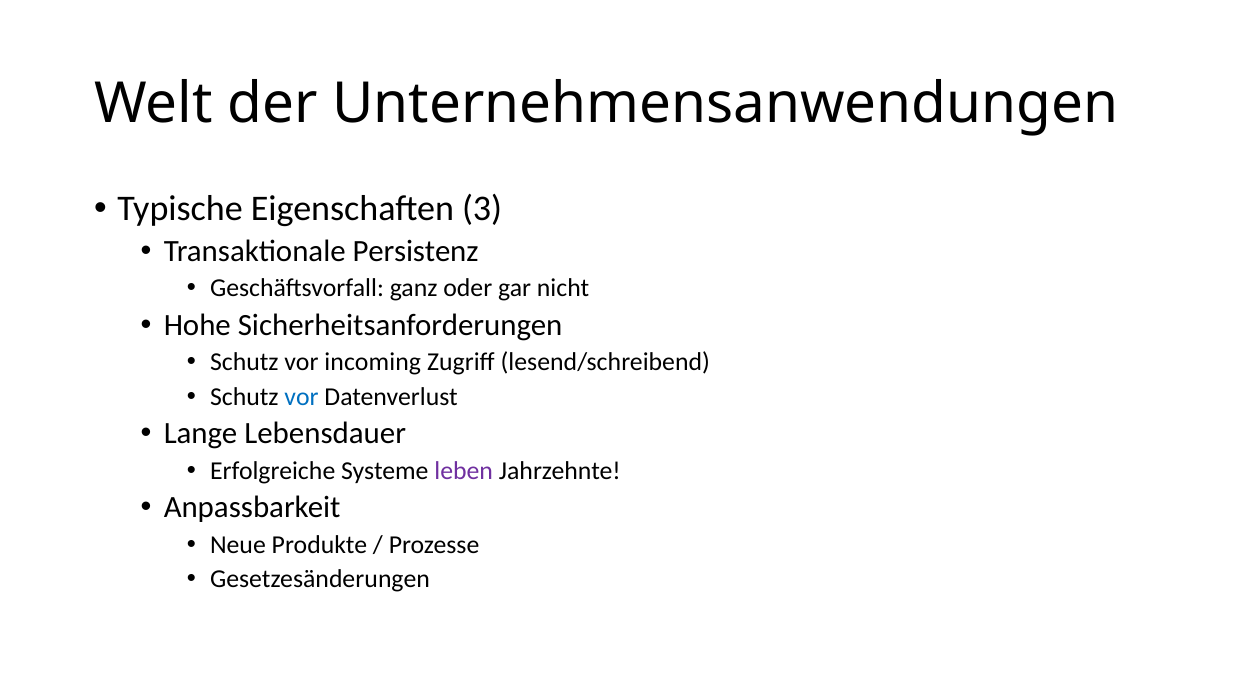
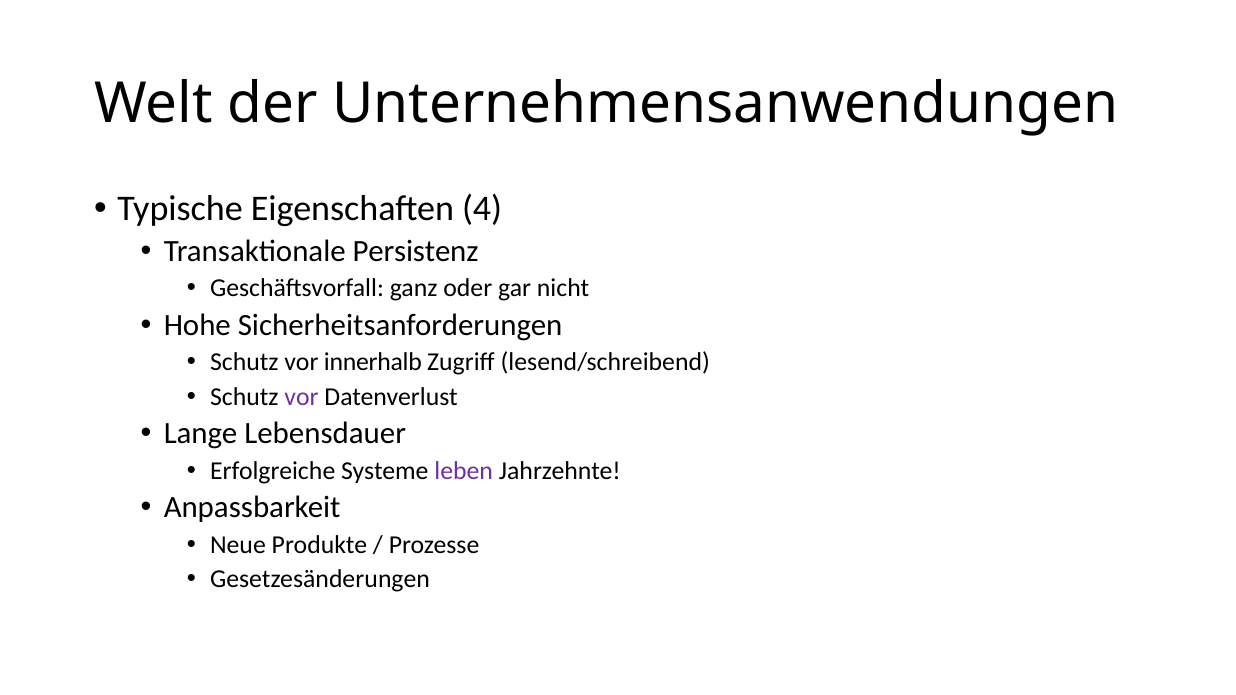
3: 3 -> 4
incoming: incoming -> innerhalb
vor at (302, 397) colour: blue -> purple
